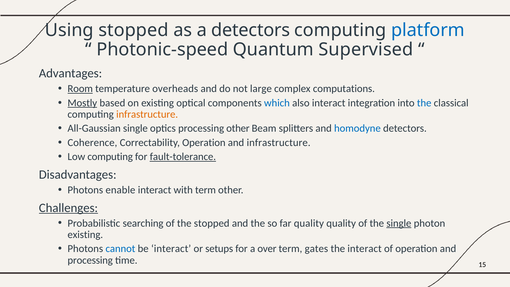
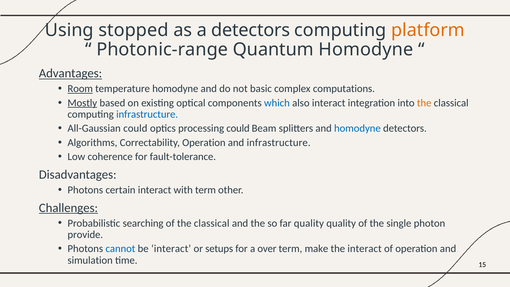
platform colour: blue -> orange
Photonic-speed: Photonic-speed -> Photonic-range
Quantum Supervised: Supervised -> Homodyne
Advantages underline: none -> present
temperature overheads: overheads -> homodyne
large: large -> basic
the at (424, 103) colour: blue -> orange
infrastructure at (147, 114) colour: orange -> blue
All-Gaussian single: single -> could
processing other: other -> could
Coherence: Coherence -> Algorithms
Low computing: computing -> coherence
fault-tolerance underline: present -> none
enable: enable -> certain
of the stopped: stopped -> classical
single at (399, 223) underline: present -> none
existing at (85, 235): existing -> provide
gates: gates -> make
processing at (90, 260): processing -> simulation
